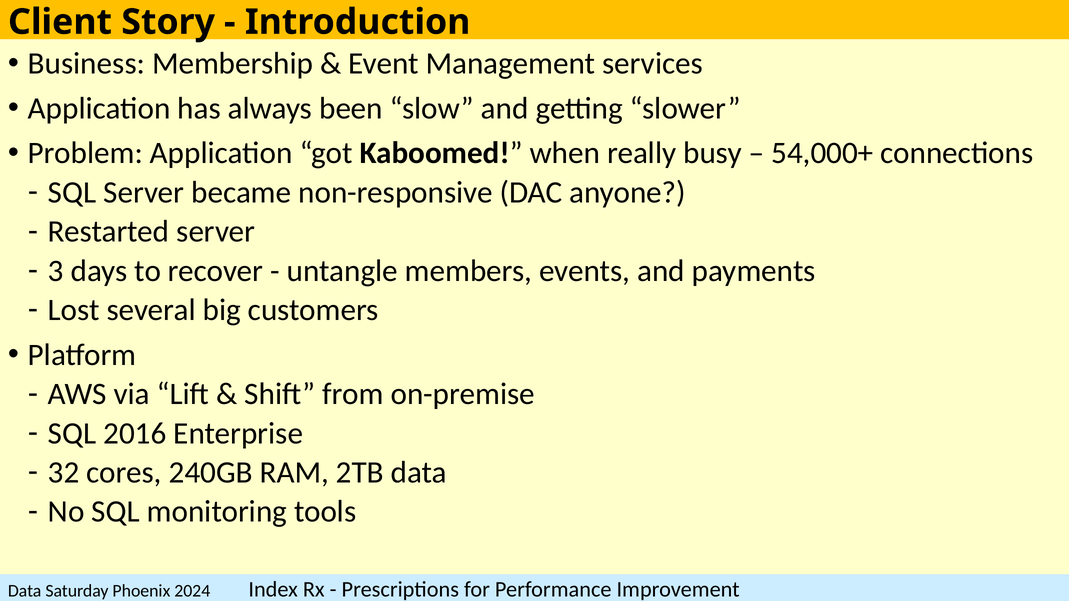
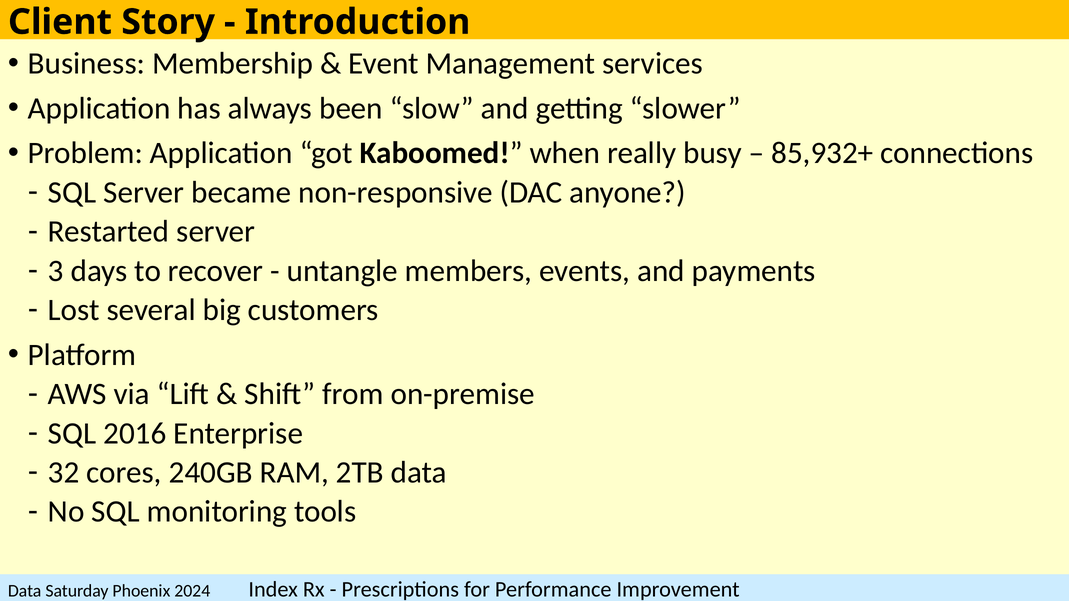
54,000+: 54,000+ -> 85,932+
